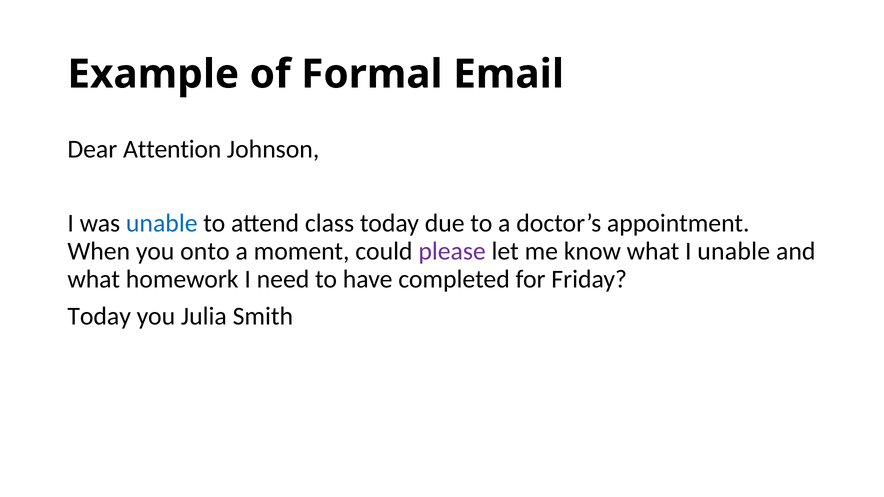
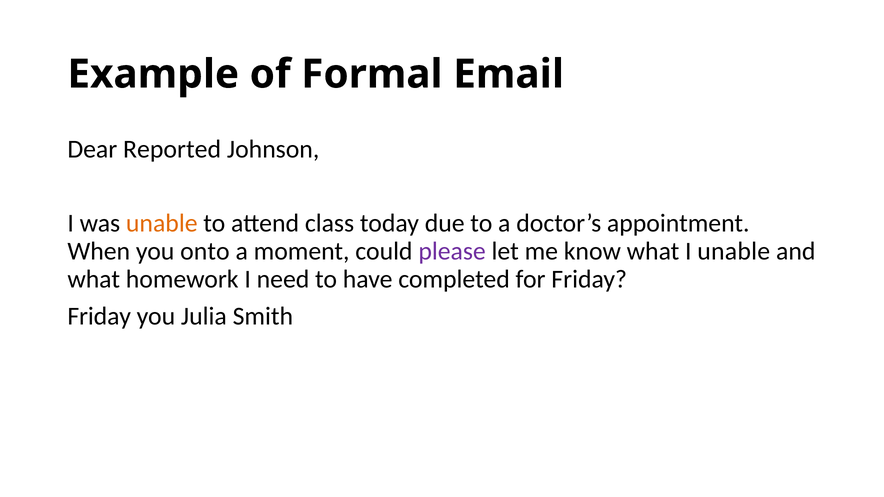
Attention: Attention -> Reported
unable at (162, 224) colour: blue -> orange
Today at (99, 316): Today -> Friday
